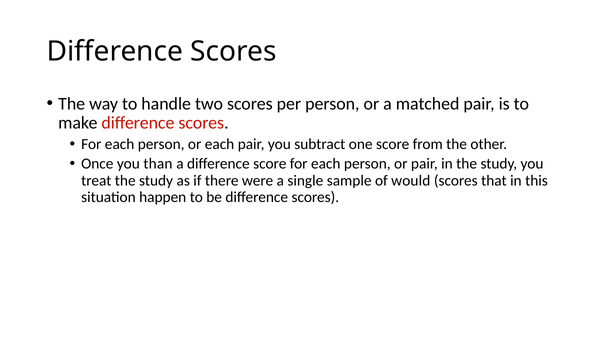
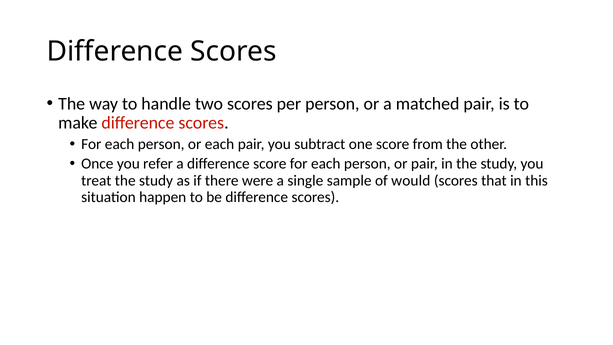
than: than -> refer
